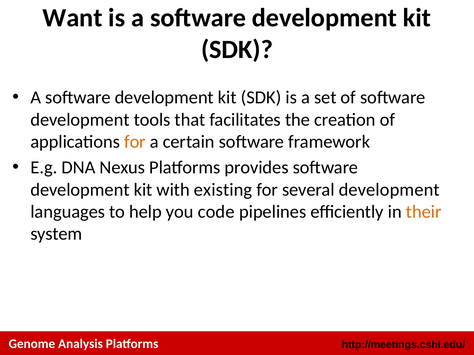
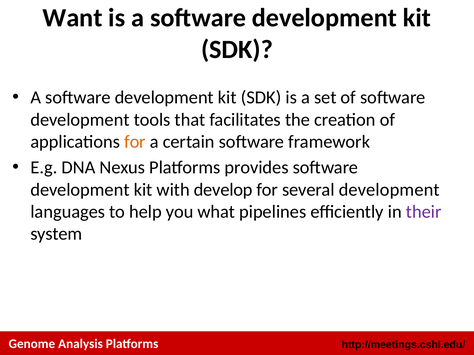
existing: existing -> develop
code: code -> what
their colour: orange -> purple
